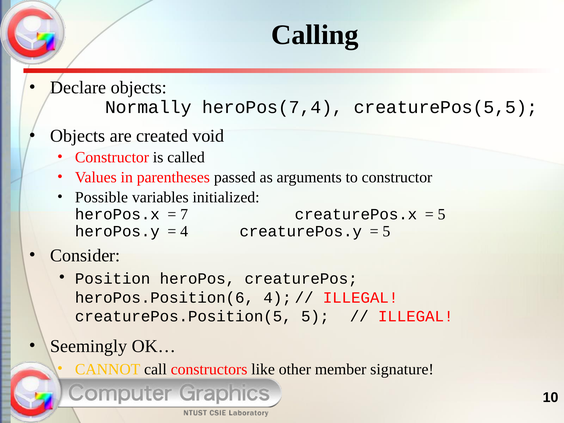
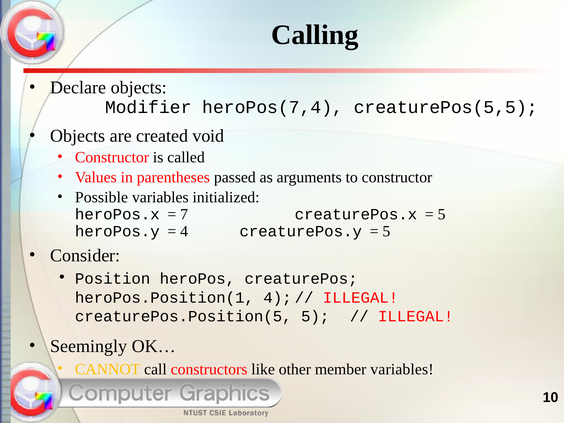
Normally: Normally -> Modifier
heroPos.Position(6: heroPos.Position(6 -> heroPos.Position(1
member signature: signature -> variables
